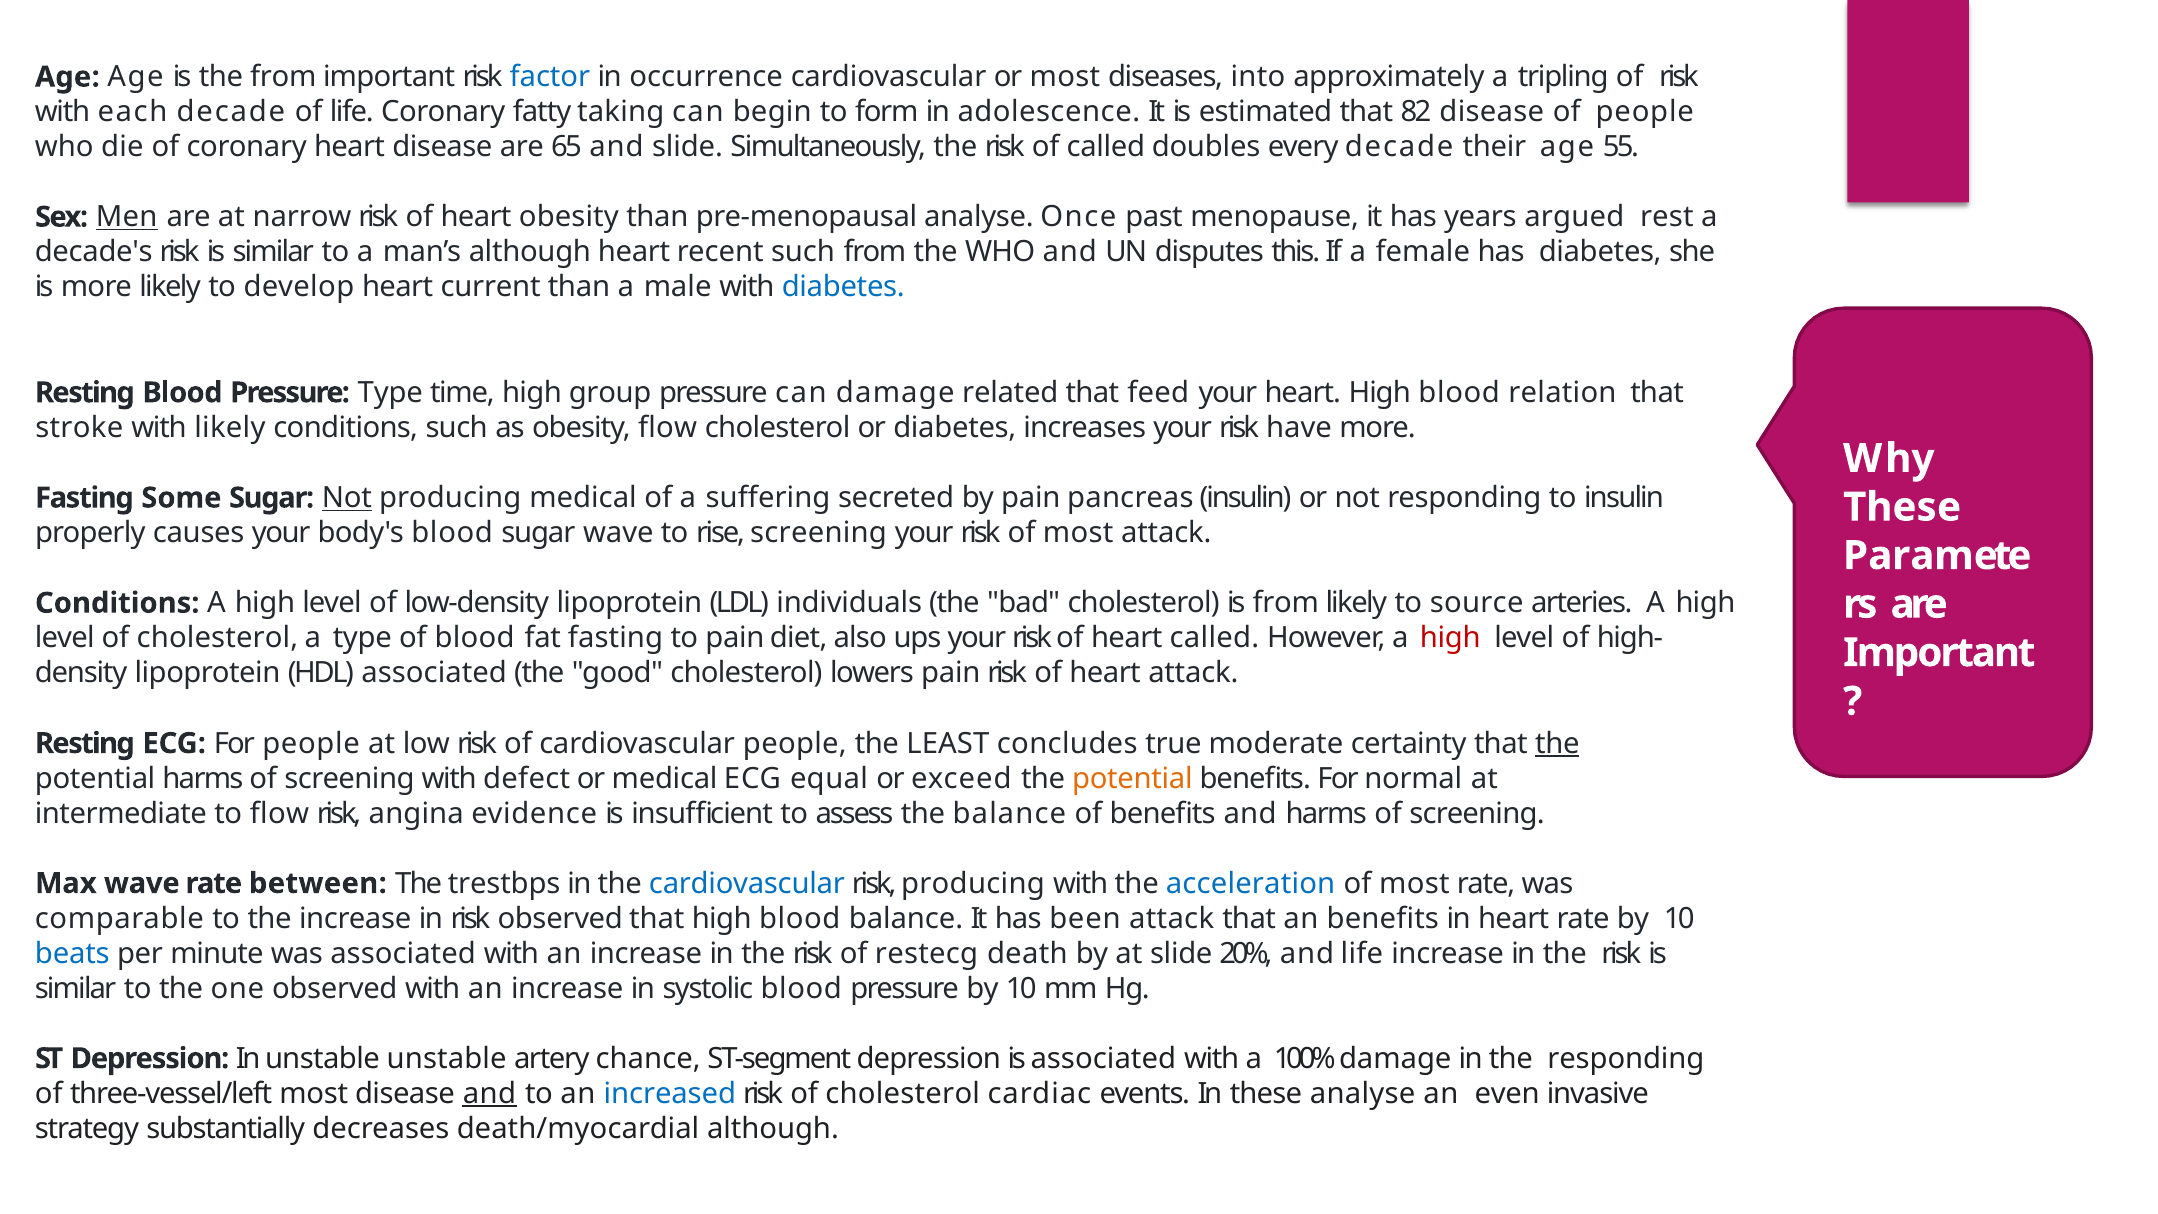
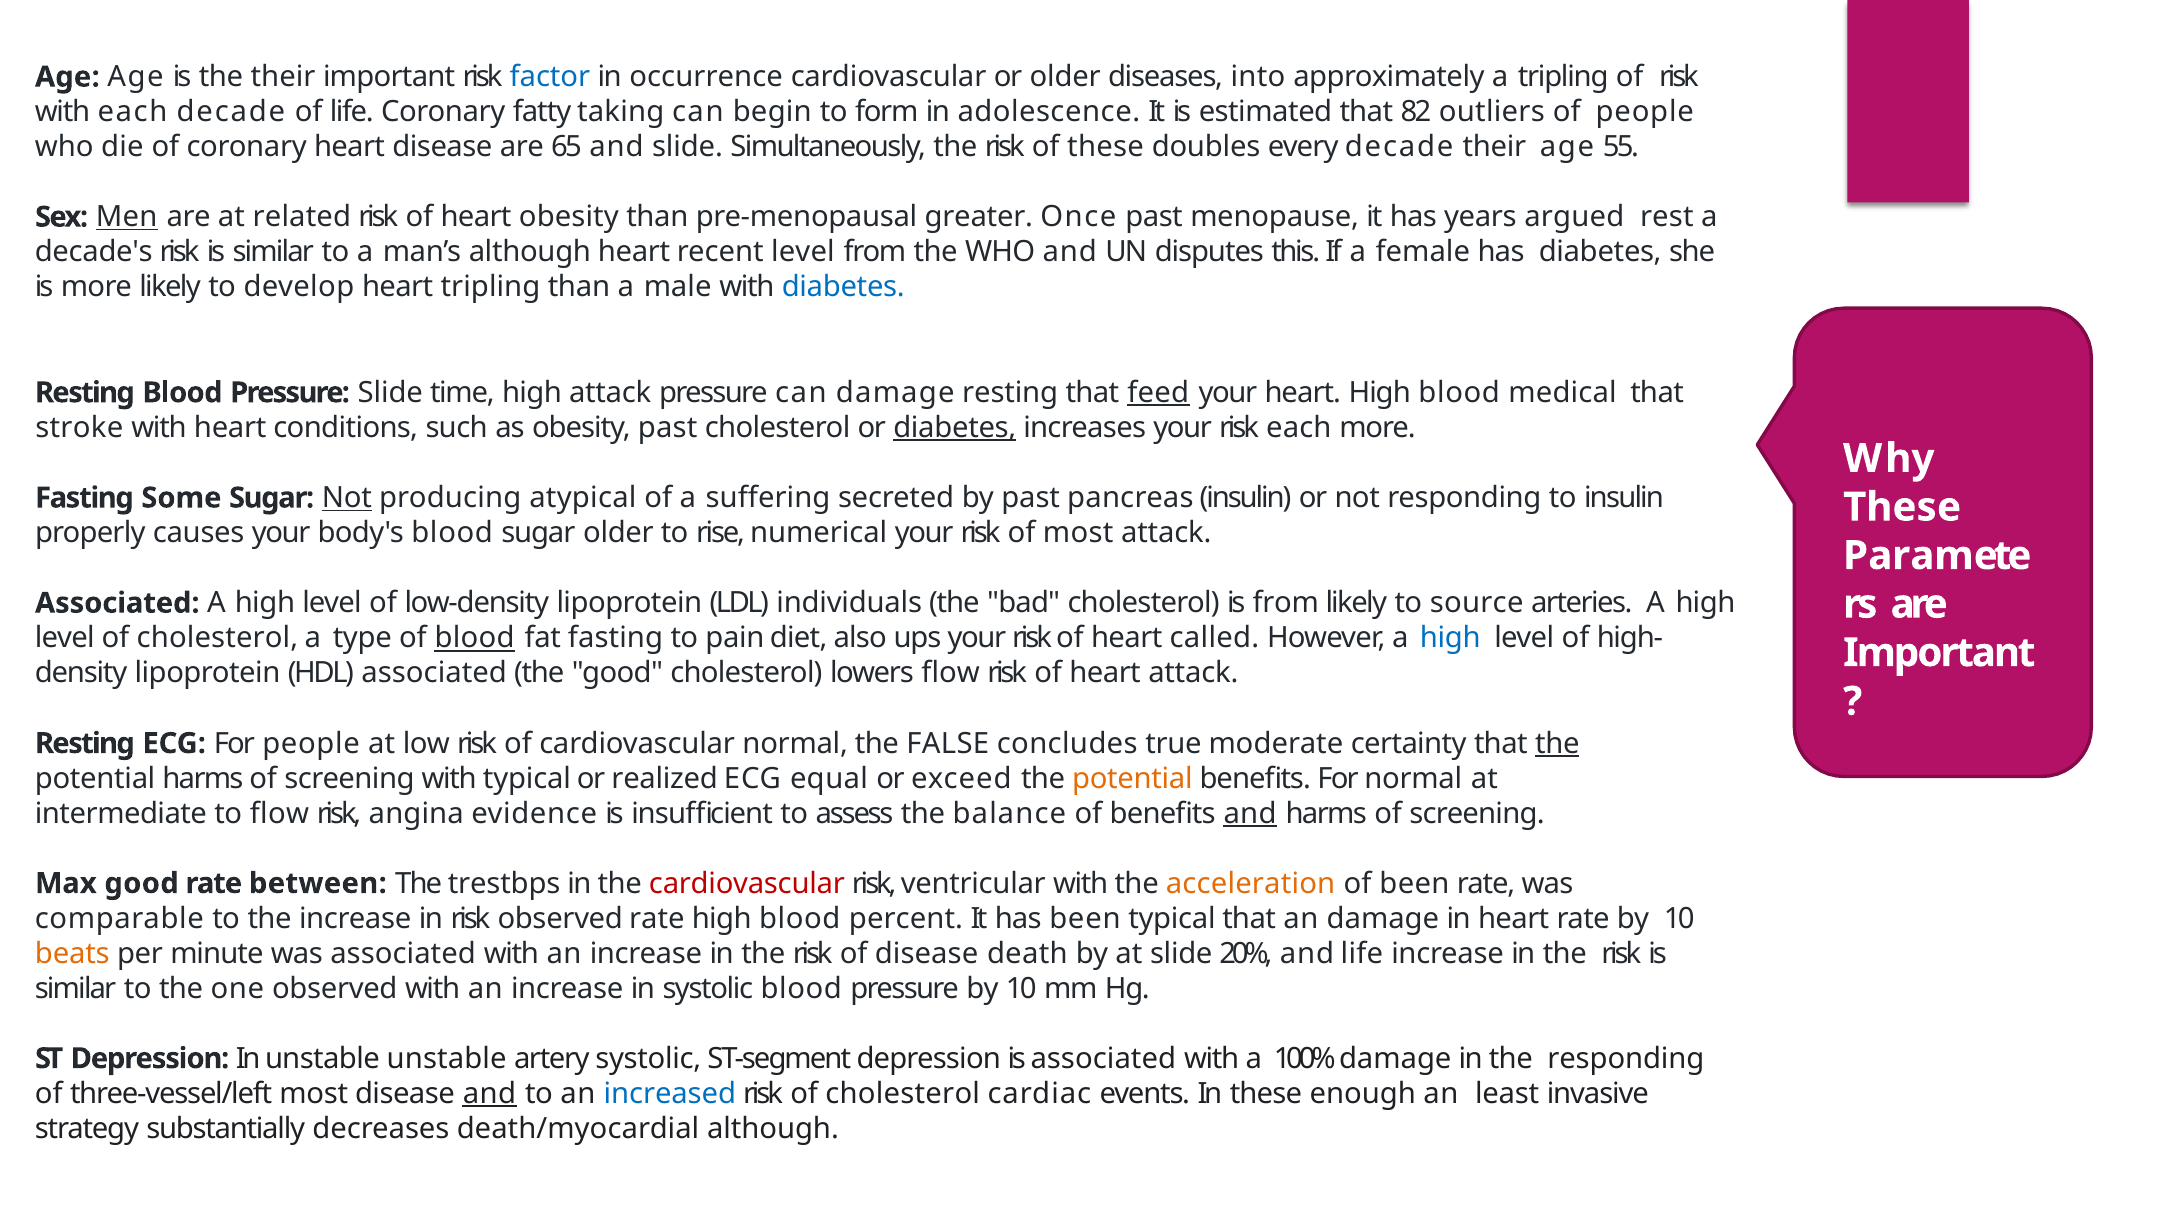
the from: from -> their
or most: most -> older
82 disease: disease -> outliers
of called: called -> these
narrow: narrow -> related
pre-menopausal analyse: analyse -> greater
recent such: such -> level
heart current: current -> tripling
Pressure Type: Type -> Slide
high group: group -> attack
damage related: related -> resting
feed underline: none -> present
relation: relation -> medical
with likely: likely -> heart
obesity flow: flow -> past
diabetes at (955, 428) underline: none -> present
risk have: have -> each
producing medical: medical -> atypical
by pain: pain -> past
sugar wave: wave -> older
rise screening: screening -> numerical
Conditions at (117, 603): Conditions -> Associated
blood at (475, 638) underline: none -> present
high at (1450, 638) colour: red -> blue
lowers pain: pain -> flow
cardiovascular people: people -> normal
LEAST: LEAST -> FALSE
with defect: defect -> typical
or medical: medical -> realized
and at (1250, 814) underline: none -> present
Max wave: wave -> good
cardiovascular at (747, 883) colour: blue -> red
risk producing: producing -> ventricular
acceleration colour: blue -> orange
most at (1414, 883): most -> been
observed that: that -> rate
blood balance: balance -> percent
been attack: attack -> typical
an benefits: benefits -> damage
beats colour: blue -> orange
of restecg: restecg -> disease
artery chance: chance -> systolic
these analyse: analyse -> enough
even: even -> least
